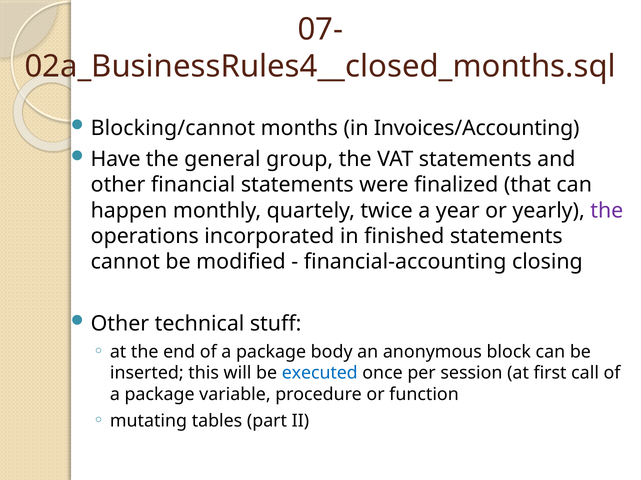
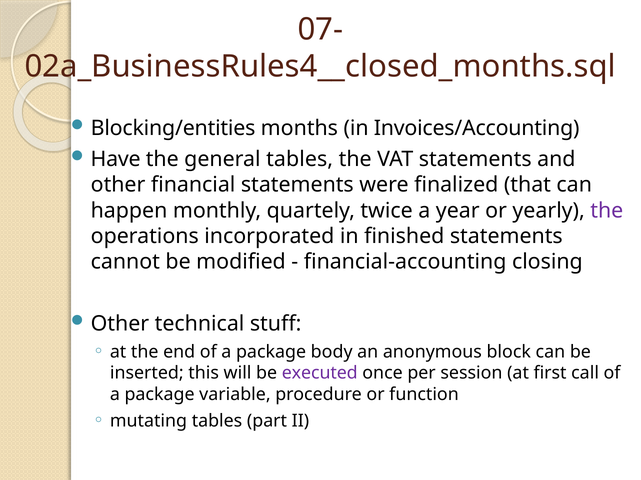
Blocking/cannot: Blocking/cannot -> Blocking/entities
general group: group -> tables
executed colour: blue -> purple
